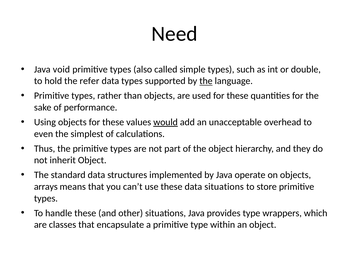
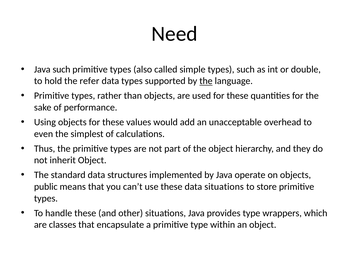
Java void: void -> such
would underline: present -> none
arrays: arrays -> public
